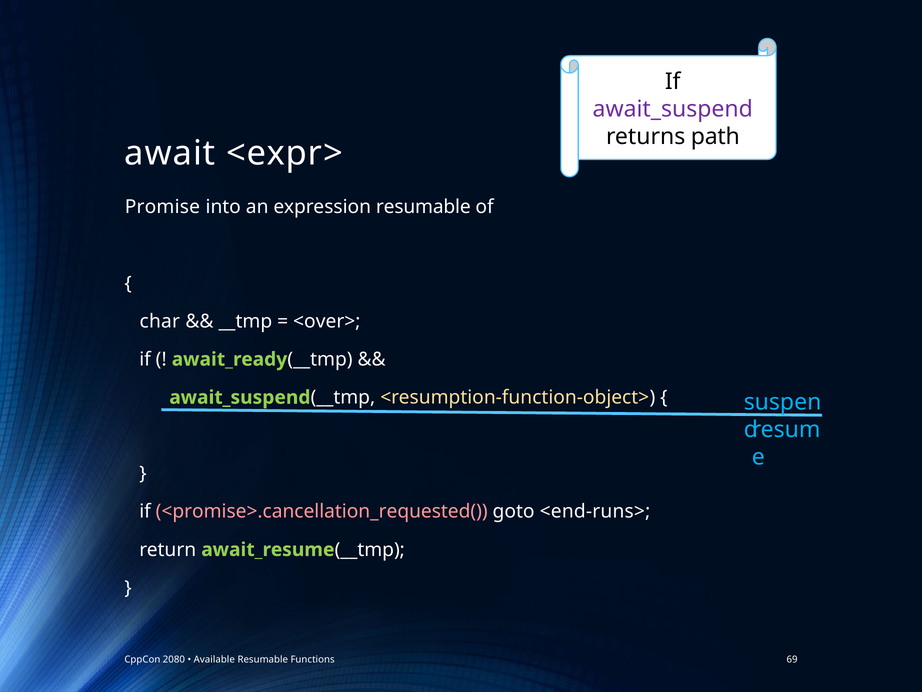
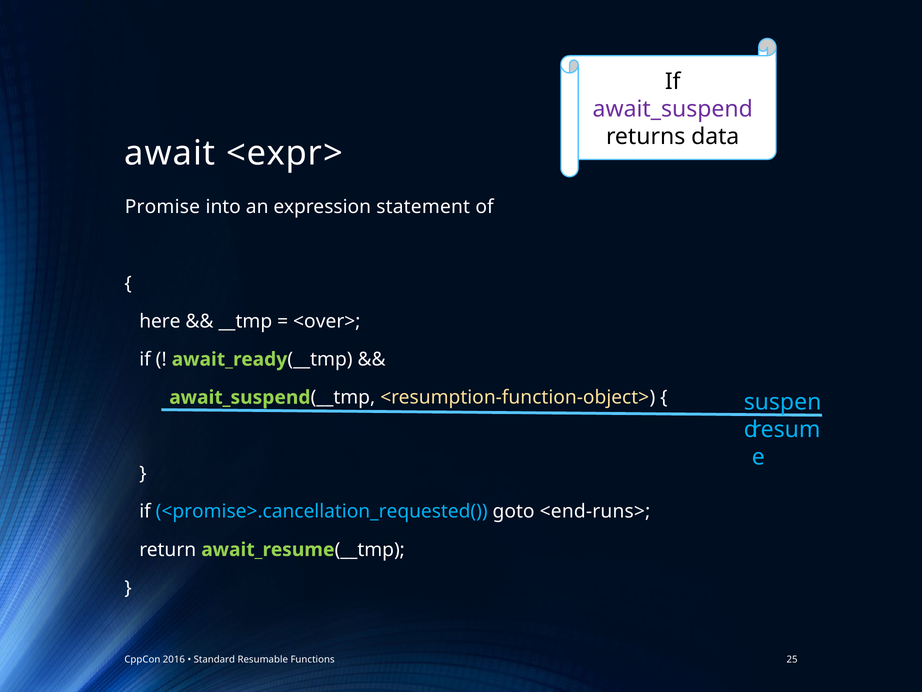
path: path -> data
expression resumable: resumable -> statement
char: char -> here
<promise>.cancellation_requested( colour: pink -> light blue
2080: 2080 -> 2016
Available: Available -> Standard
69: 69 -> 25
